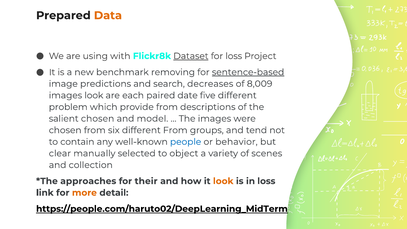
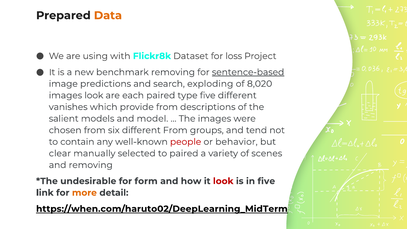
Dataset underline: present -> none
decreases: decreases -> exploding
8,009: 8,009 -> 8,020
date: date -> type
problem: problem -> vanishes
salient chosen: chosen -> models
people colour: blue -> red
to object: object -> paired
and collection: collection -> removing
approaches: approaches -> undesirable
their: their -> form
look at (223, 181) colour: orange -> red
in loss: loss -> five
https://people.com/haruto02/DeepLearning_MidTerm: https://people.com/haruto02/DeepLearning_MidTerm -> https://when.com/haruto02/DeepLearning_MidTerm
